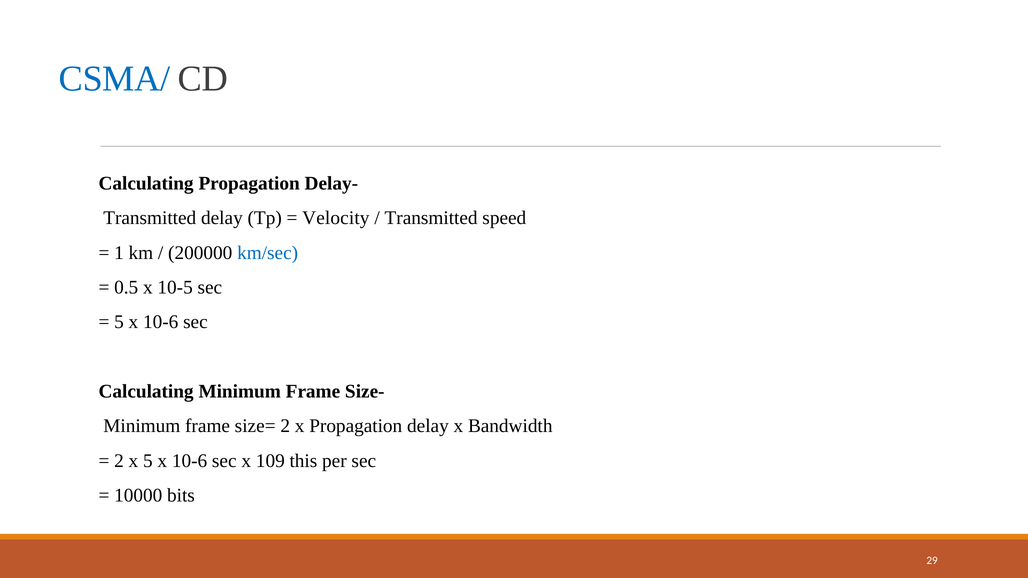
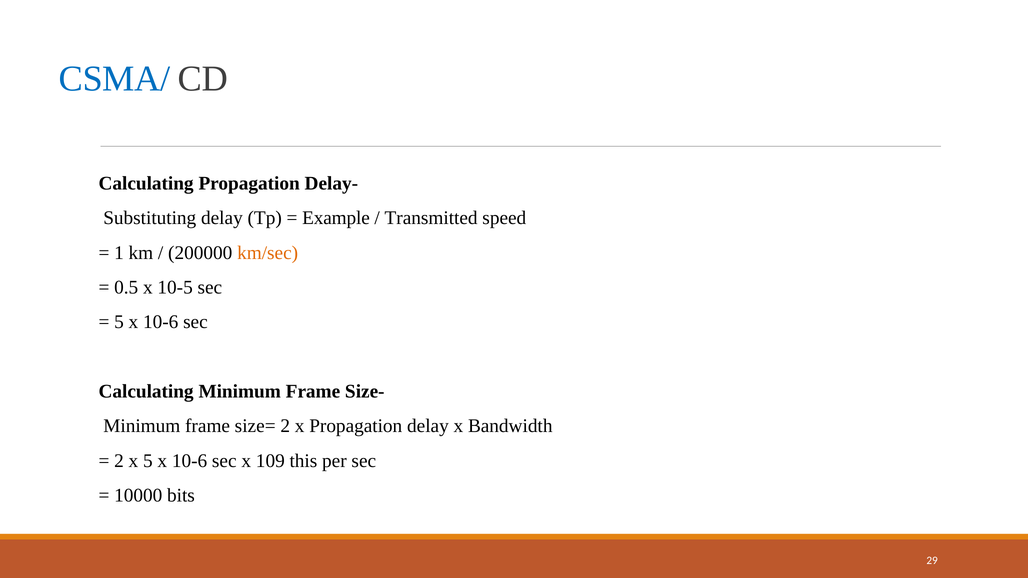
Transmitted at (150, 218): Transmitted -> Substituting
Velocity: Velocity -> Example
km/sec colour: blue -> orange
